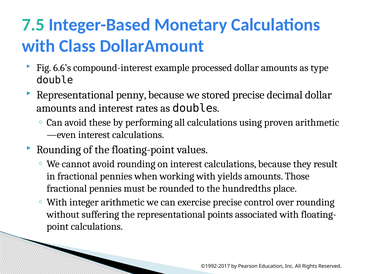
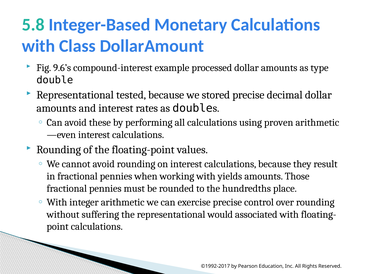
7.5: 7.5 -> 5.8
6.6’s: 6.6’s -> 9.6’s
penny: penny -> tested
points: points -> would
